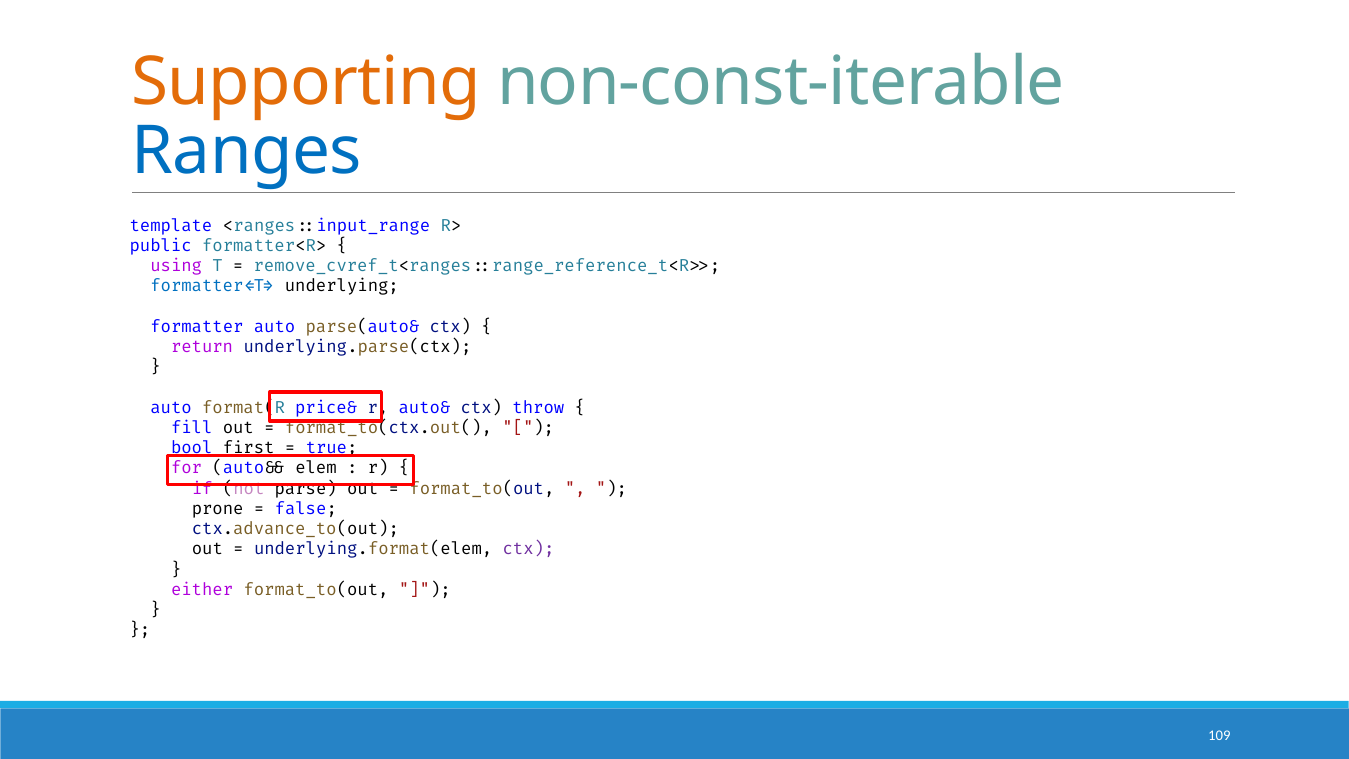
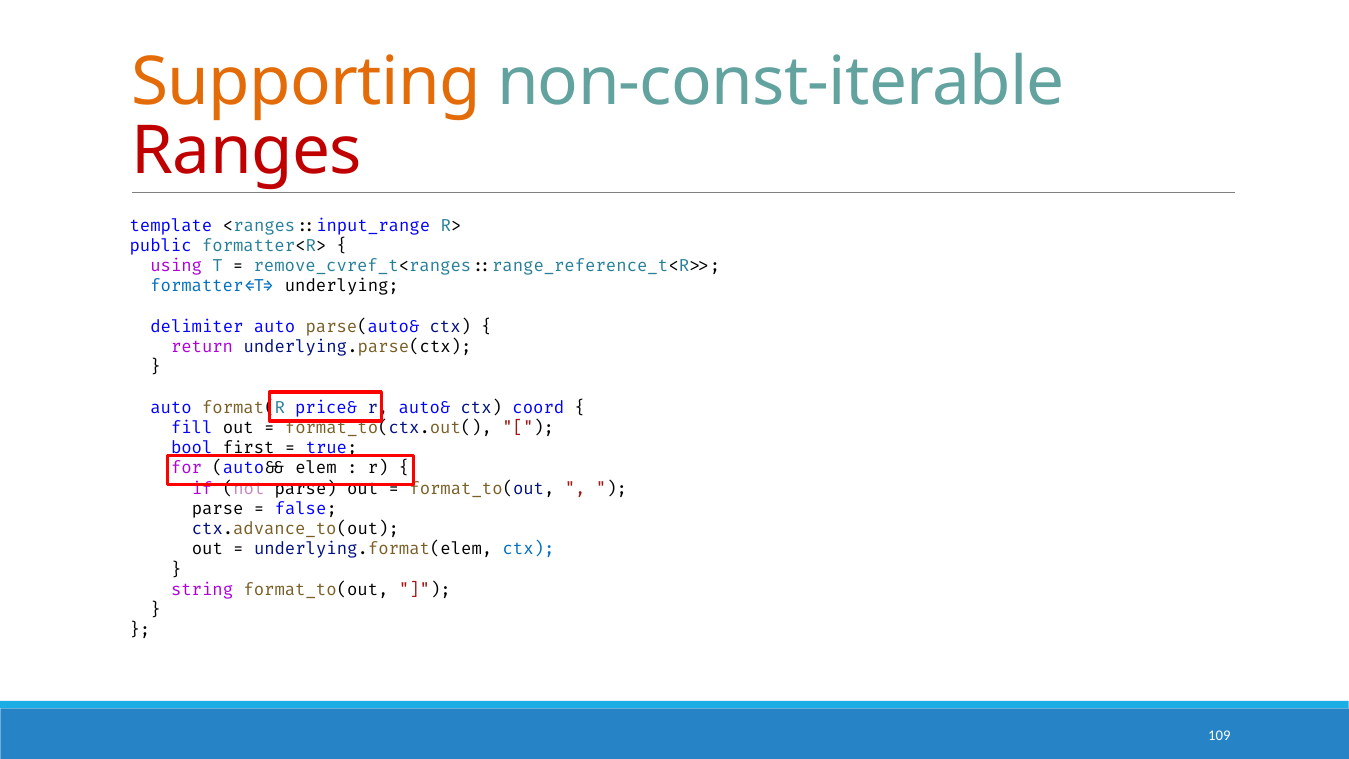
Ranges colour: blue -> red
formatter: formatter -> delimiter
throw: throw -> coord
prone at (218, 509): prone -> parse
ctx at (528, 549) colour: purple -> blue
either: either -> string
